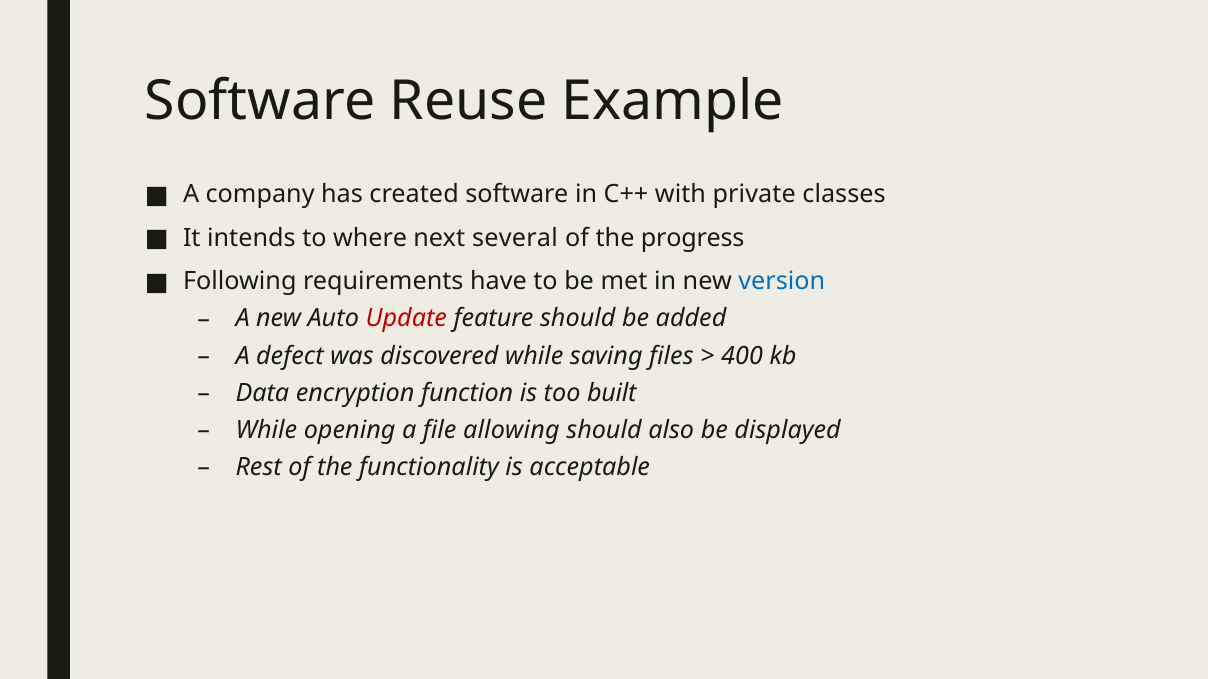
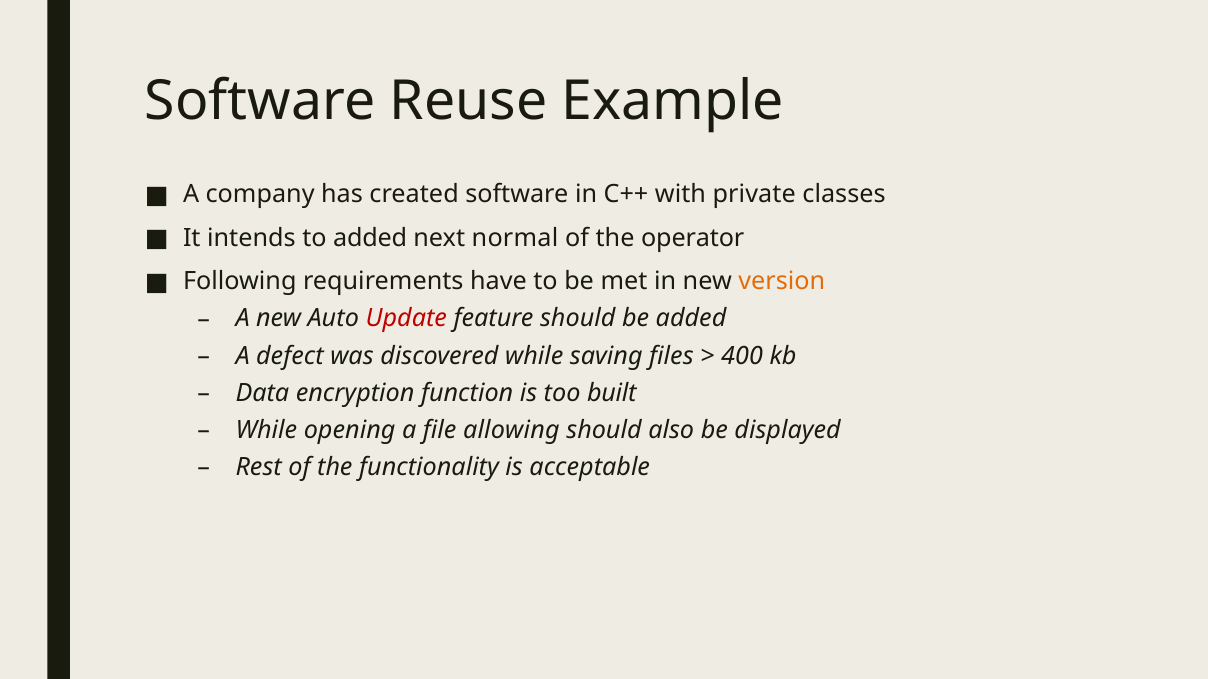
to where: where -> added
several: several -> normal
progress: progress -> operator
version colour: blue -> orange
